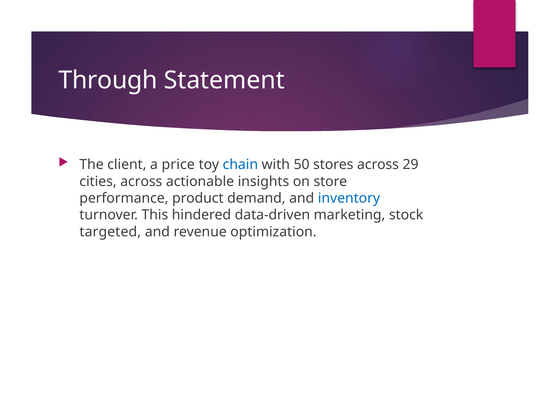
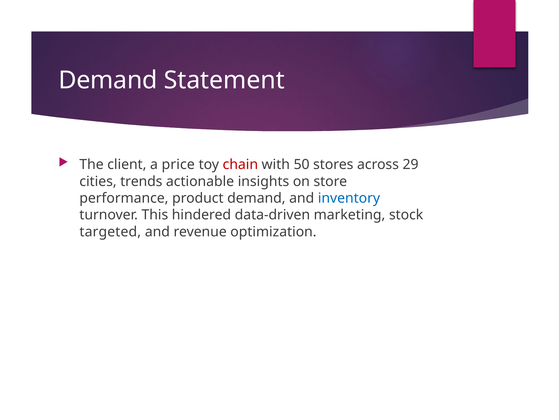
Through at (108, 80): Through -> Demand
chain colour: blue -> red
cities across: across -> trends
